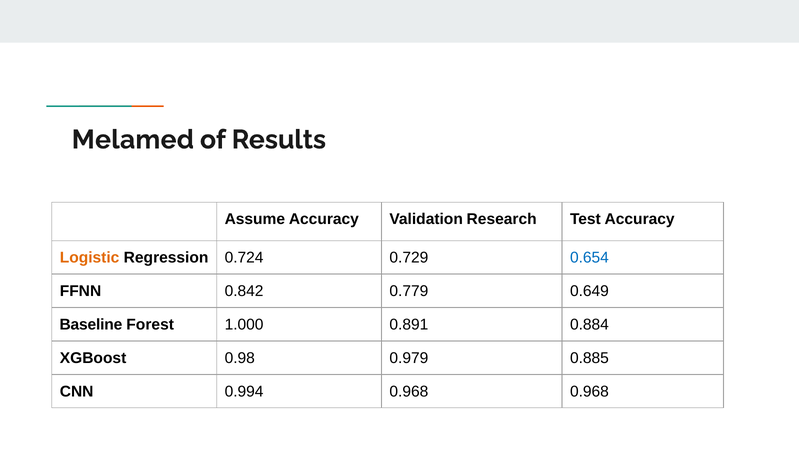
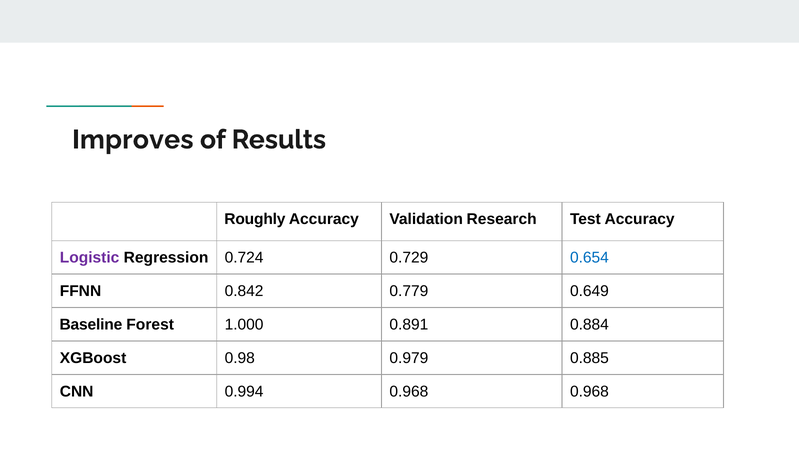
Melamed: Melamed -> Improves
Assume: Assume -> Roughly
Logistic colour: orange -> purple
